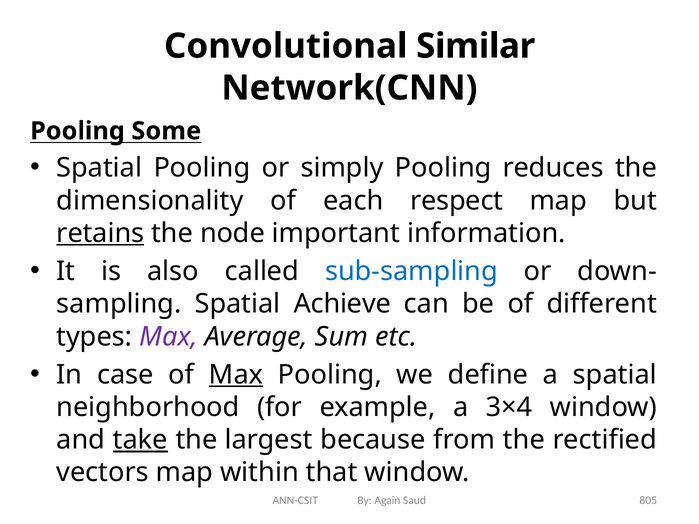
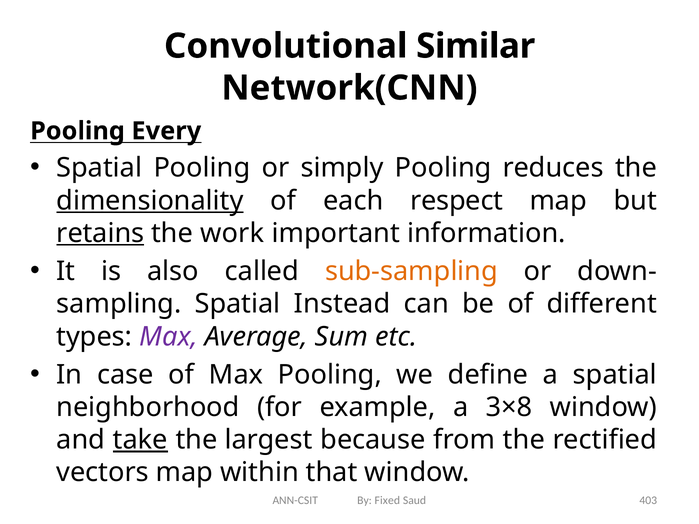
Some: Some -> Every
dimensionality underline: none -> present
node: node -> work
sub-sampling colour: blue -> orange
Achieve: Achieve -> Instead
Max at (236, 375) underline: present -> none
3×4: 3×4 -> 3×8
Again: Again -> Fixed
805: 805 -> 403
